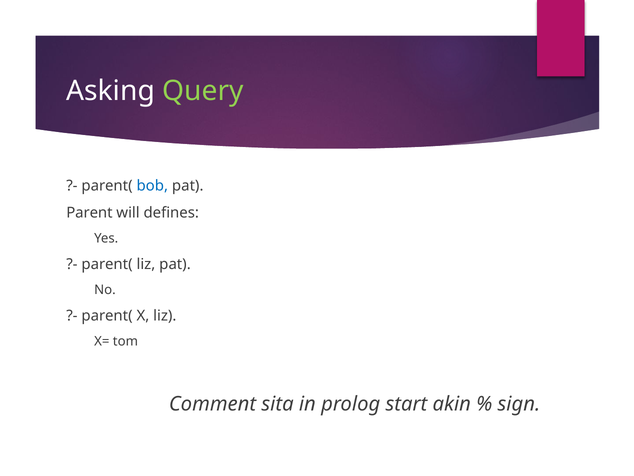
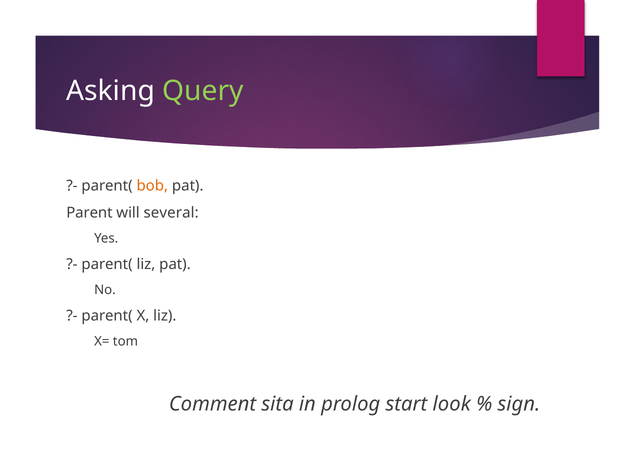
bob colour: blue -> orange
defines: defines -> several
akin: akin -> look
